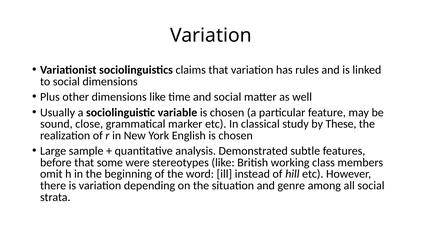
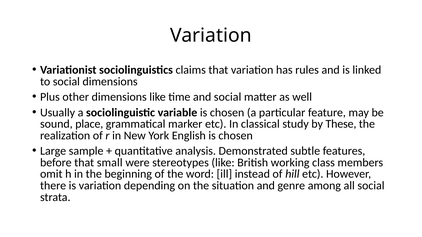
close: close -> place
some: some -> small
